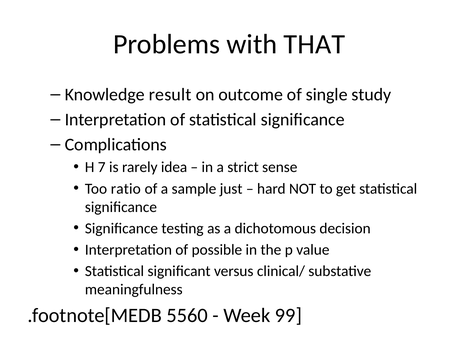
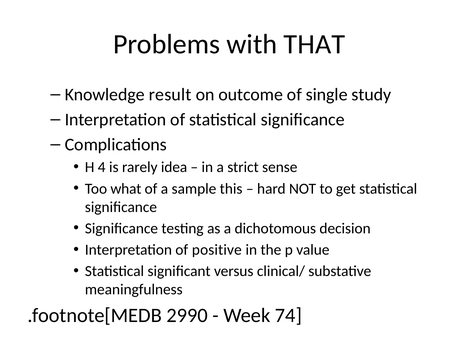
7: 7 -> 4
ratio: ratio -> what
just: just -> this
possible: possible -> positive
5560: 5560 -> 2990
99: 99 -> 74
